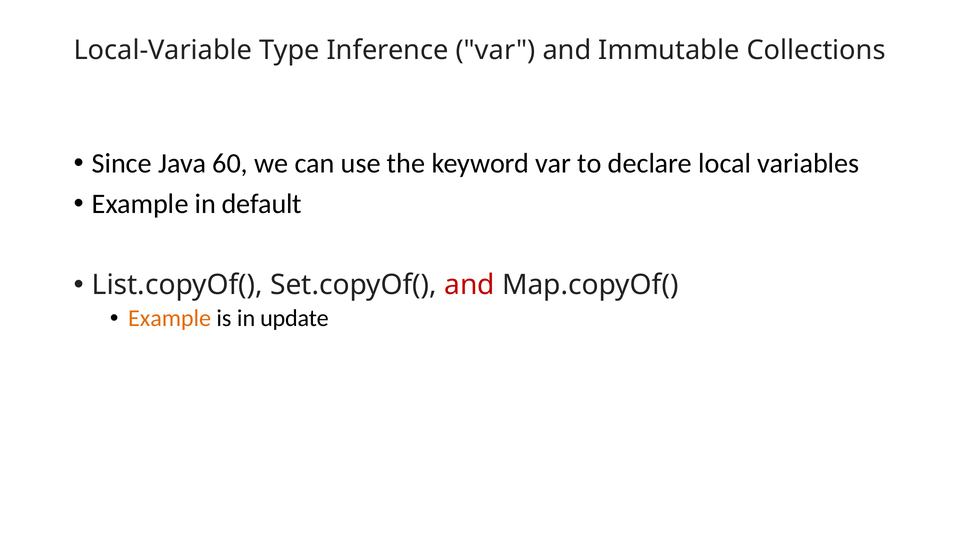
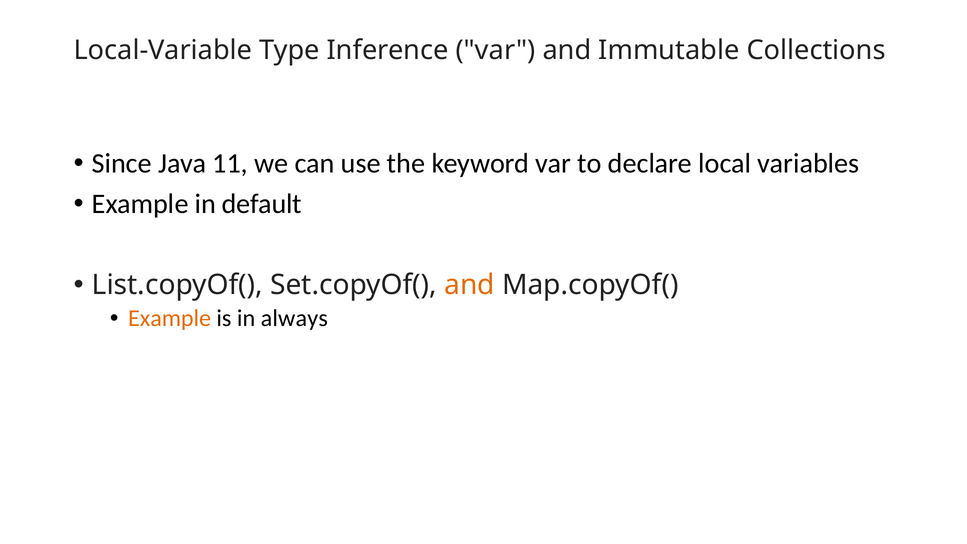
60: 60 -> 11
and at (470, 285) colour: red -> orange
update: update -> always
